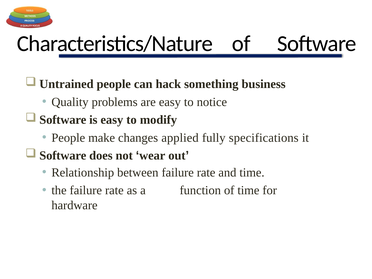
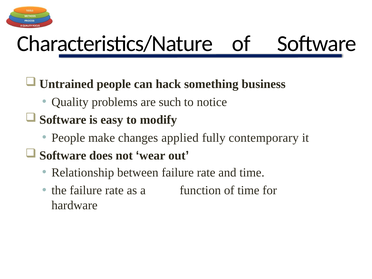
are easy: easy -> such
specifications: specifications -> contemporary
